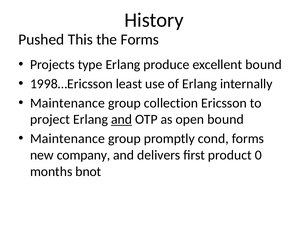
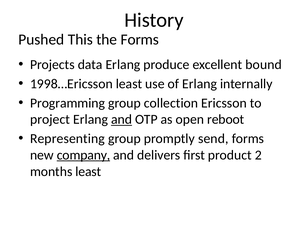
type: type -> data
Maintenance at (67, 103): Maintenance -> Programming
open bound: bound -> reboot
Maintenance at (67, 139): Maintenance -> Representing
cond: cond -> send
company underline: none -> present
0: 0 -> 2
months bnot: bnot -> least
